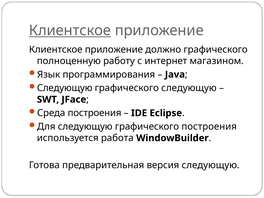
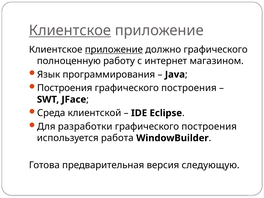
приложение at (114, 49) underline: none -> present
Следующую at (65, 88): Следующую -> Построения
следующую at (189, 88): следующую -> построения
Среда построения: построения -> клиентской
Для следующую: следующую -> разработки
